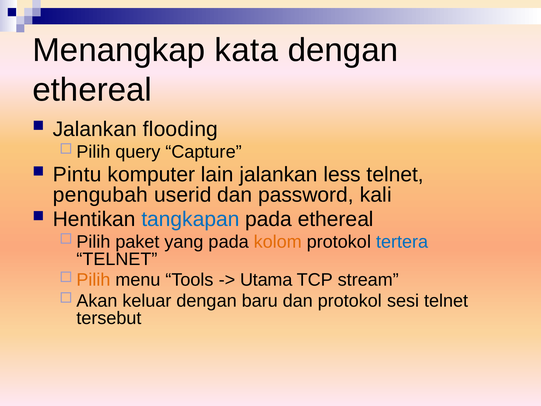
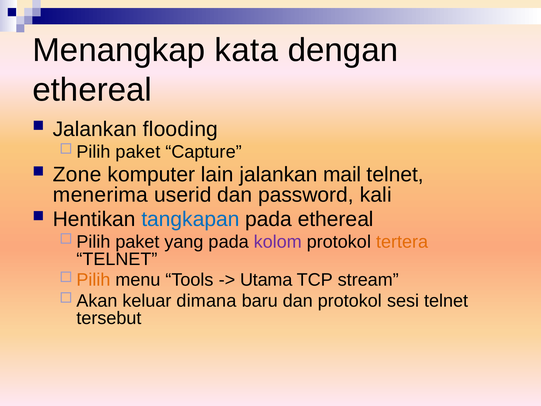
query at (138, 152): query -> paket
Pintu: Pintu -> Zone
less: less -> mail
pengubah: pengubah -> menerima
kolom colour: orange -> purple
tertera colour: blue -> orange
keluar dengan: dengan -> dimana
